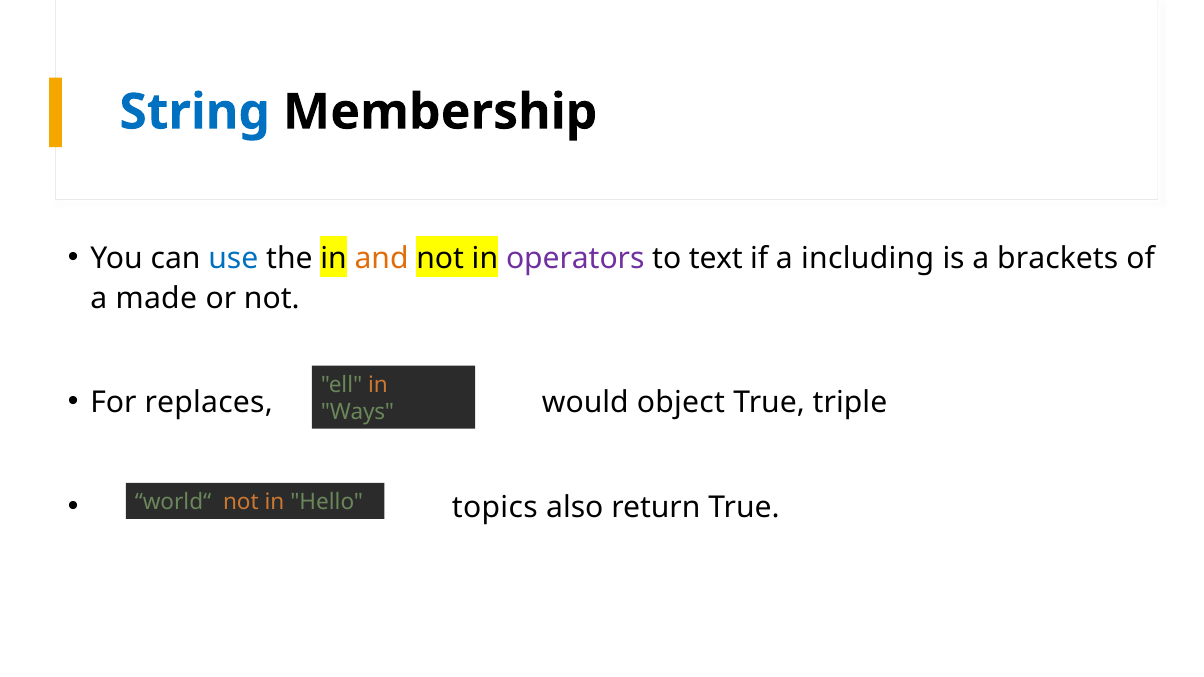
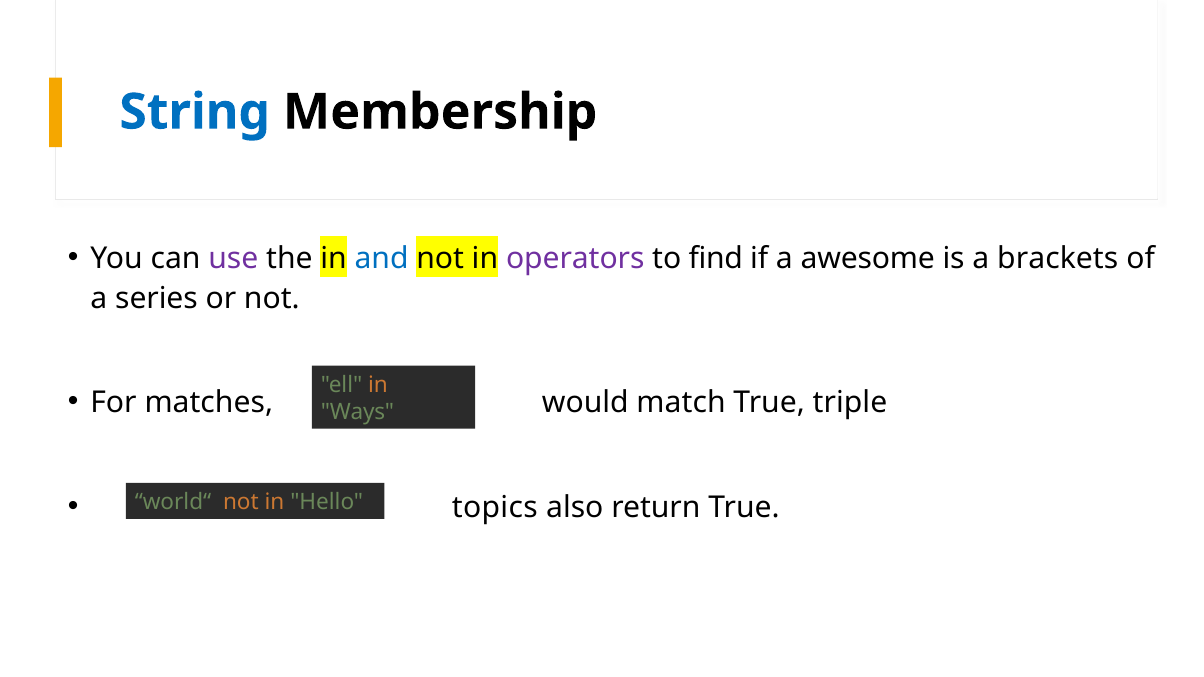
use colour: blue -> purple
and colour: orange -> blue
text: text -> find
including: including -> awesome
made: made -> series
replaces: replaces -> matches
object: object -> match
